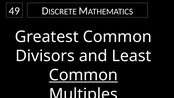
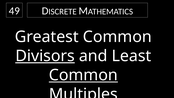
Divisors underline: none -> present
